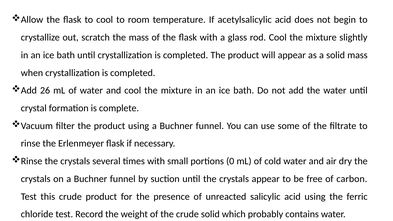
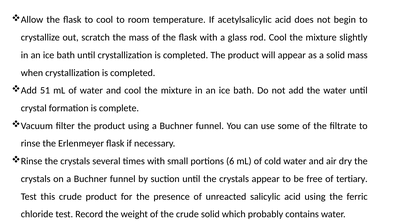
26: 26 -> 51
0: 0 -> 6
carbon: carbon -> tertiary
